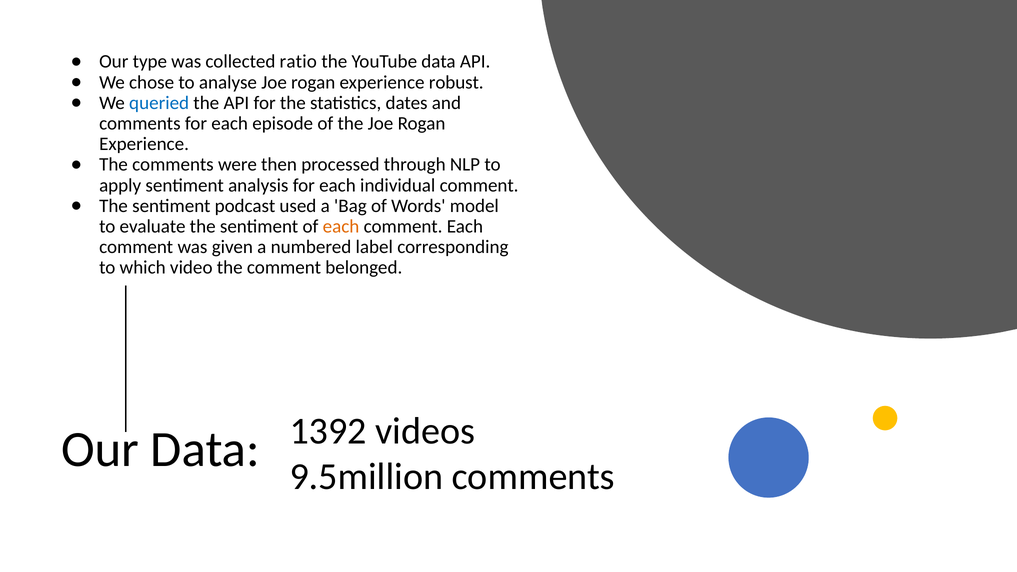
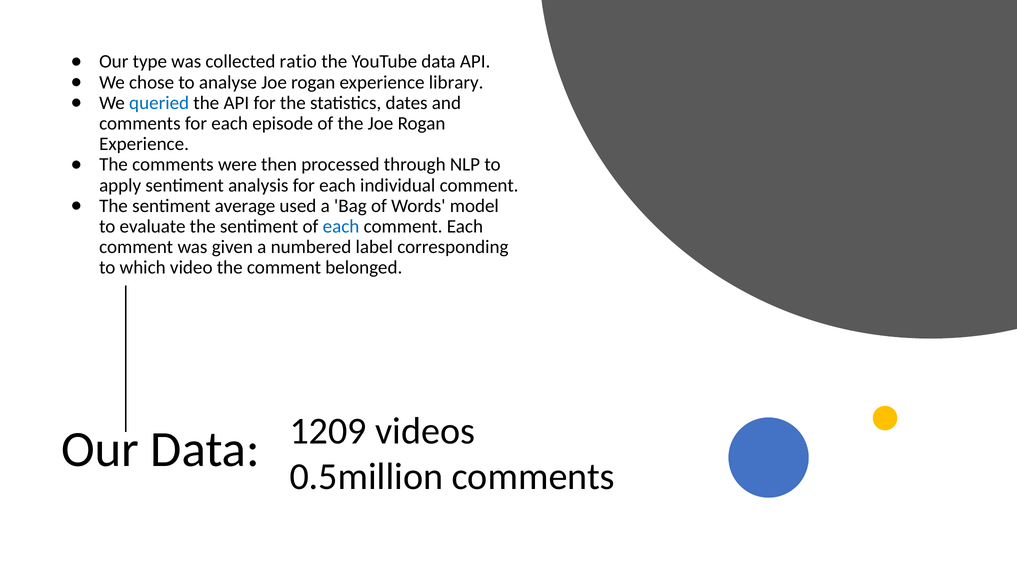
robust: robust -> library
podcast: podcast -> average
each at (341, 226) colour: orange -> blue
1392: 1392 -> 1209
9.5million: 9.5million -> 0.5million
